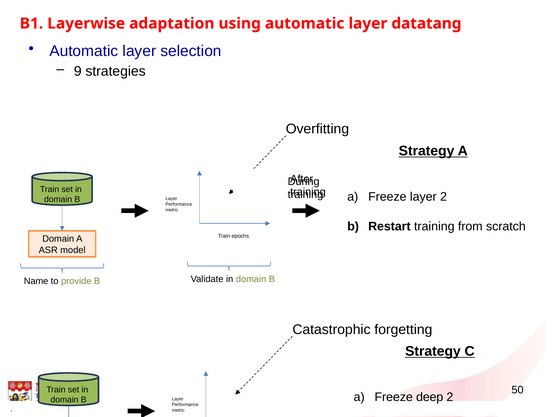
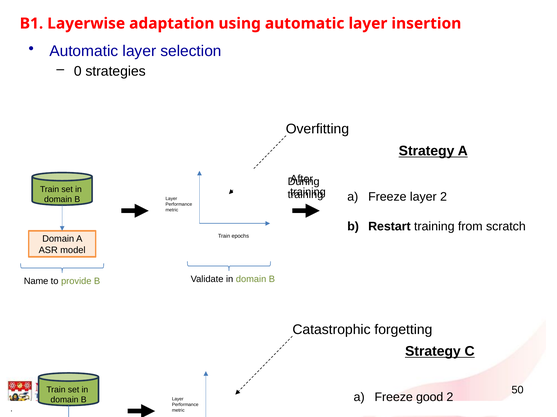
datatang: datatang -> insertion
9: 9 -> 0
deep: deep -> good
